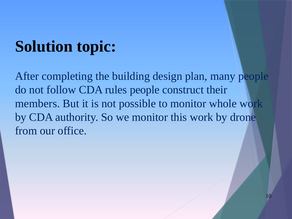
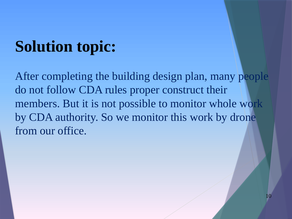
rules people: people -> proper
